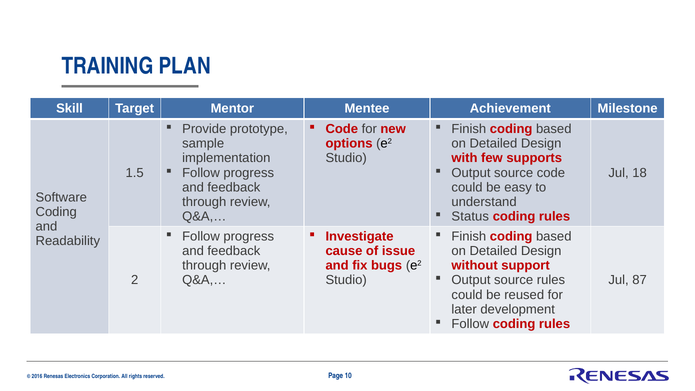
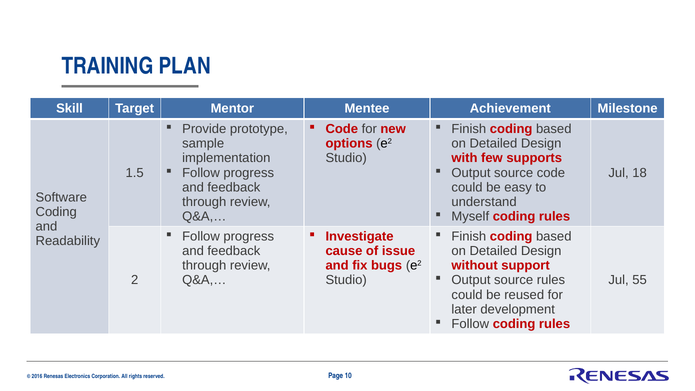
Status: Status -> Myself
87: 87 -> 55
